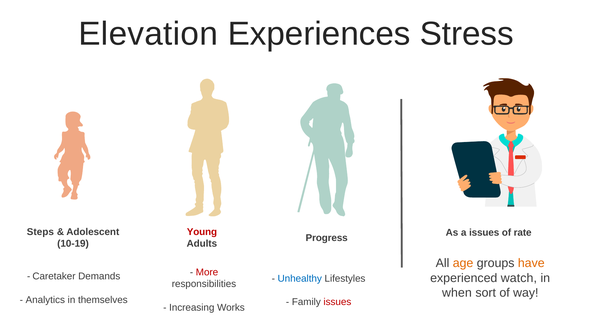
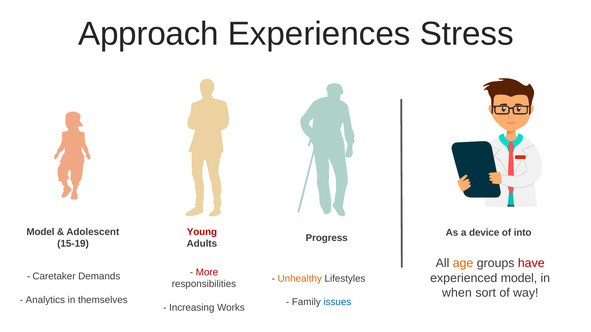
Elevation: Elevation -> Approach
Steps at (40, 232): Steps -> Model
a issues: issues -> device
rate: rate -> into
10-19: 10-19 -> 15-19
have colour: orange -> red
experienced watch: watch -> model
Unhealthy colour: blue -> orange
issues at (337, 302) colour: red -> blue
